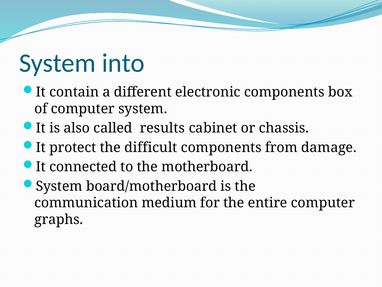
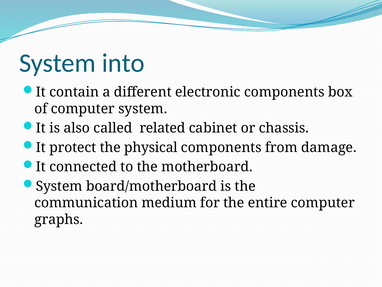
results: results -> related
difficult: difficult -> physical
